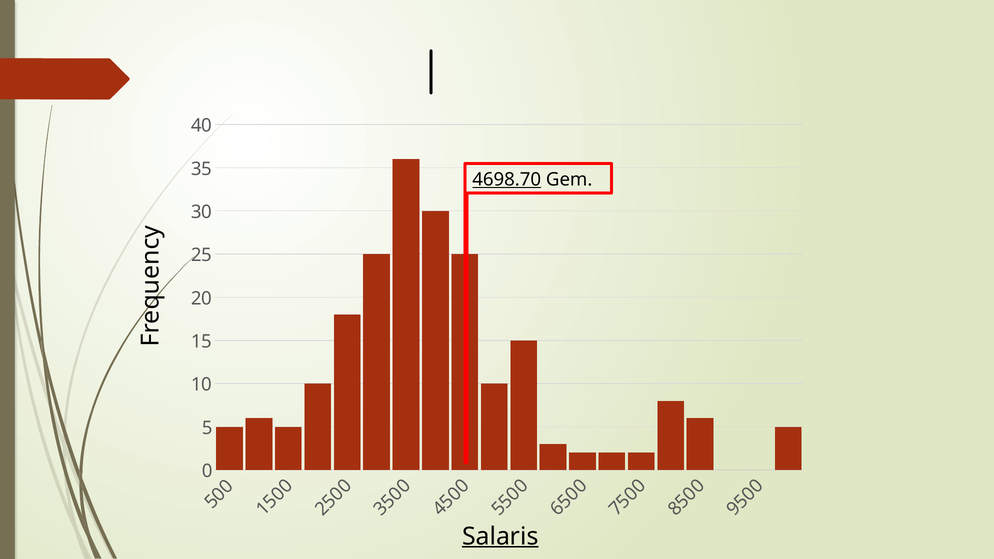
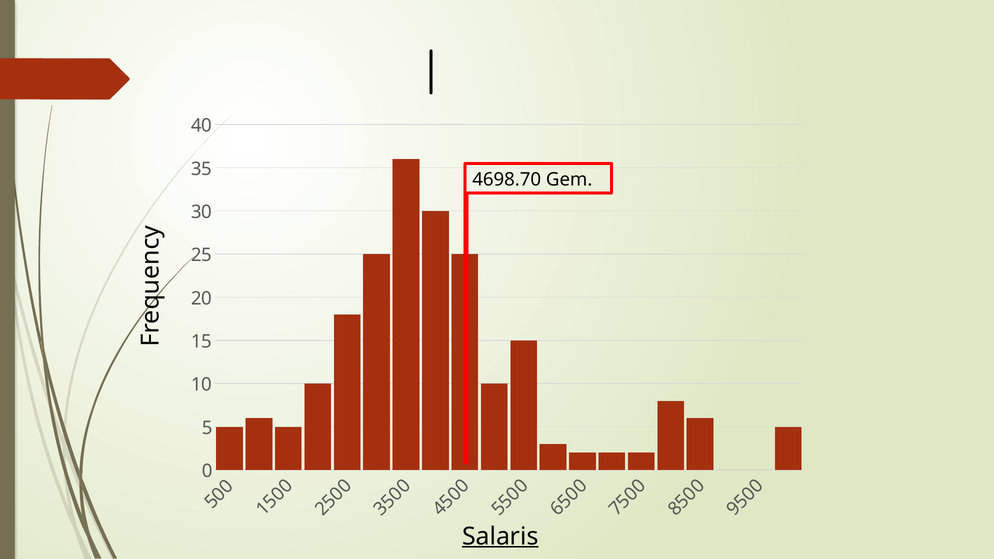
4698.70 underline: present -> none
